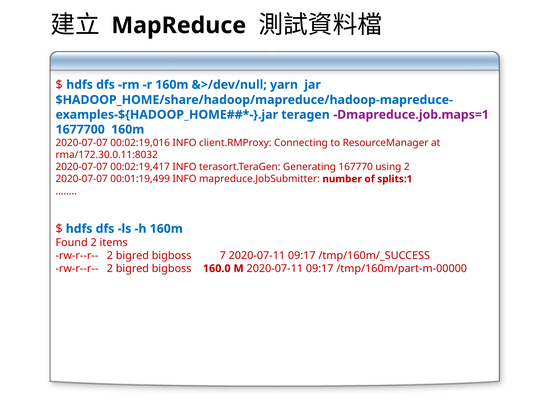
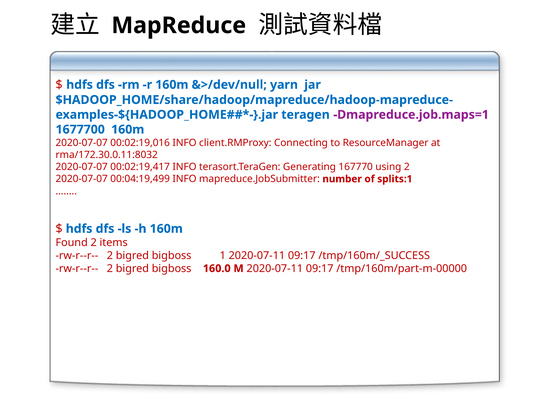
00:01:19,499: 00:01:19,499 -> 00:04:19,499
7: 7 -> 1
